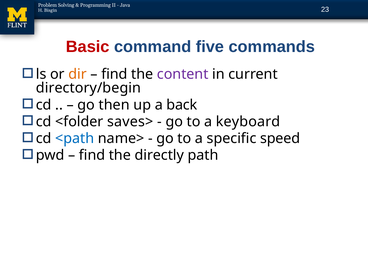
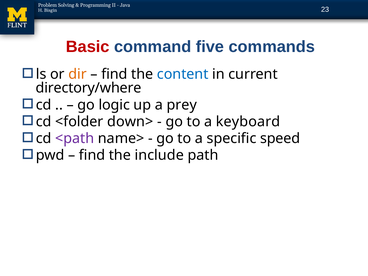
content colour: purple -> blue
directory/begin: directory/begin -> directory/where
then: then -> logic
back: back -> prey
saves>: saves> -> down>
<path colour: blue -> purple
directly: directly -> include
